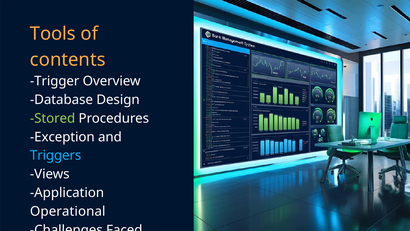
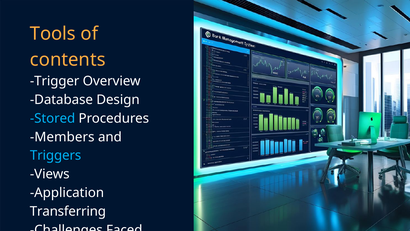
Stored colour: light green -> light blue
Exception: Exception -> Members
Operational: Operational -> Transferring
